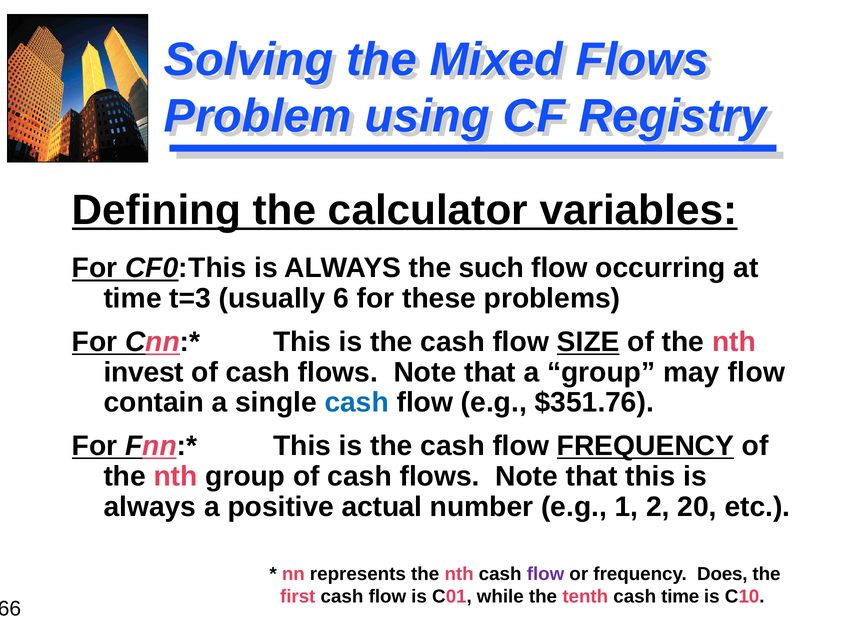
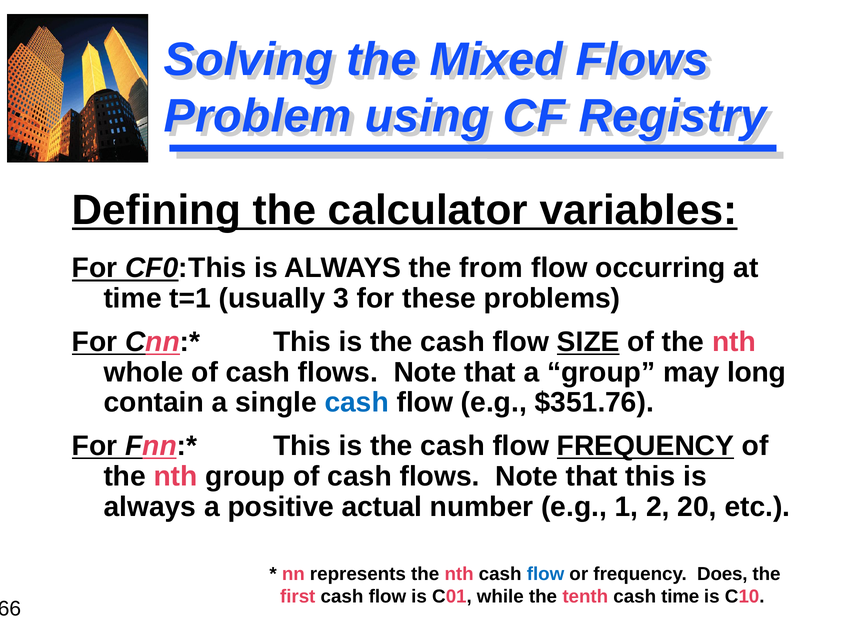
such: such -> from
t=3: t=3 -> t=1
6: 6 -> 3
invest: invest -> whole
may flow: flow -> long
flow at (546, 574) colour: purple -> blue
